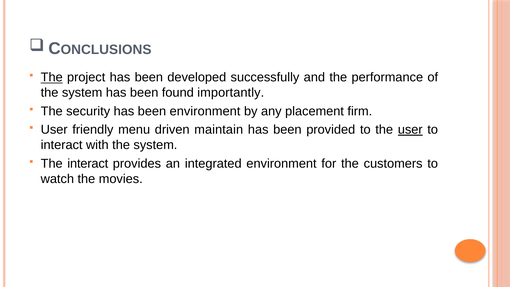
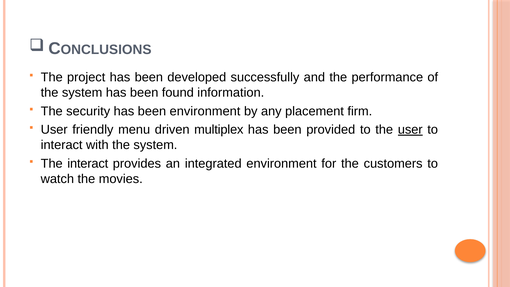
The at (52, 77) underline: present -> none
importantly: importantly -> information
maintain: maintain -> multiplex
